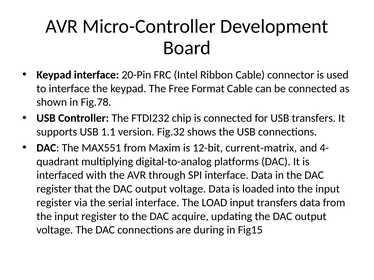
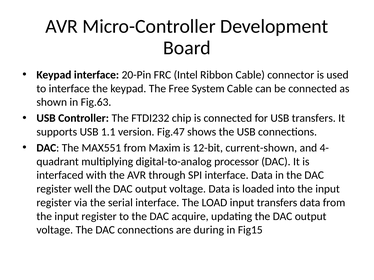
Format: Format -> System
Fig.78: Fig.78 -> Fig.63
Fig.32: Fig.32 -> Fig.47
current-matrix: current-matrix -> current-shown
platforms: platforms -> processor
that: that -> well
